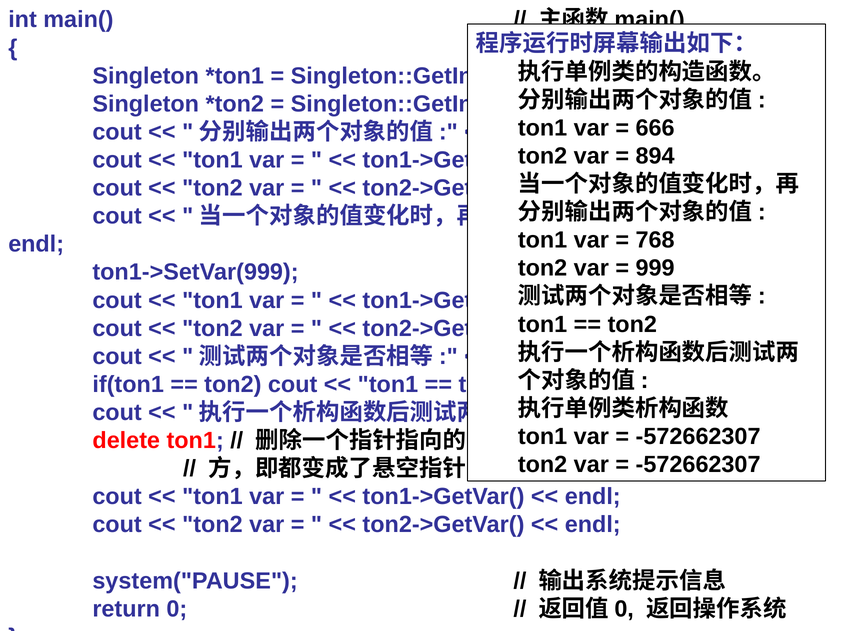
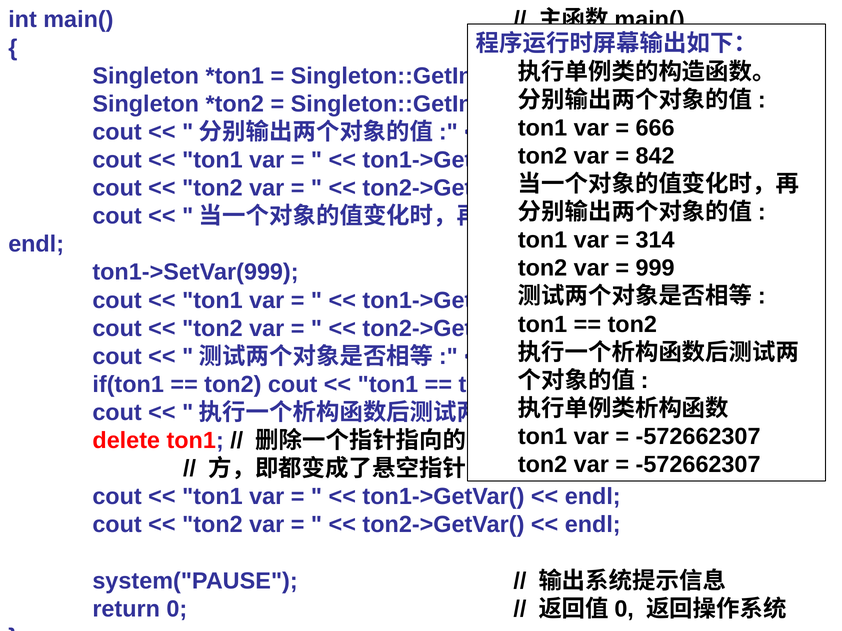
894: 894 -> 842
768: 768 -> 314
